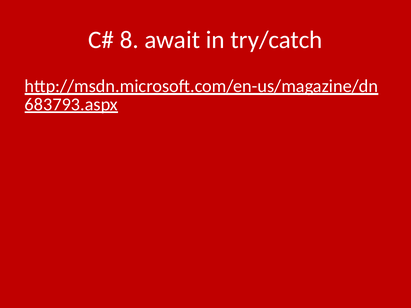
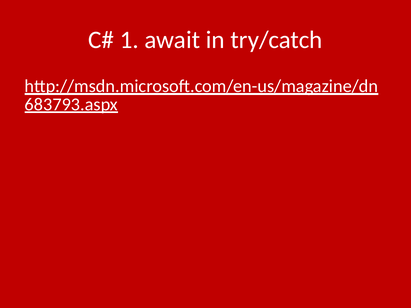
8: 8 -> 1
